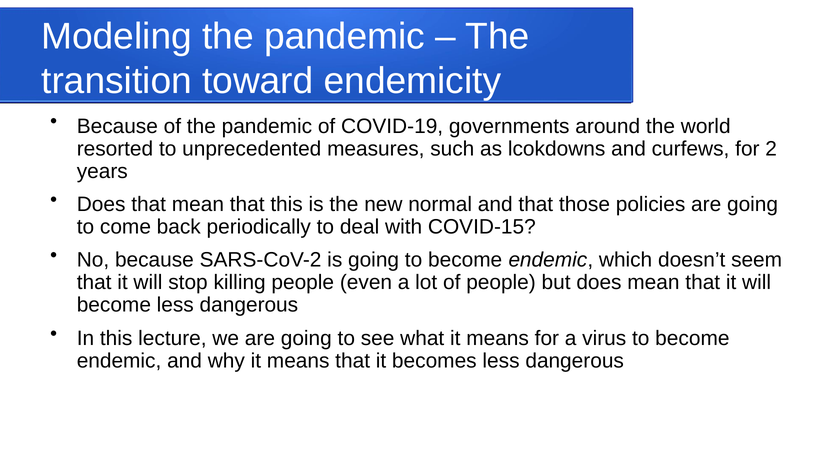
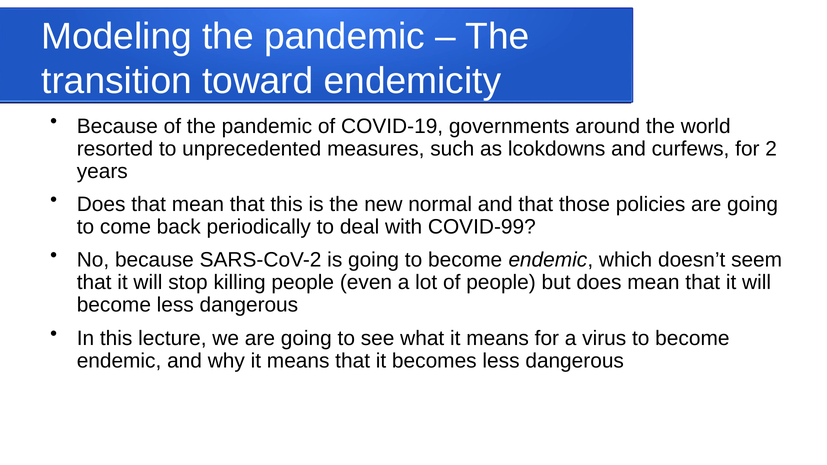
COVID-15: COVID-15 -> COVID-99
